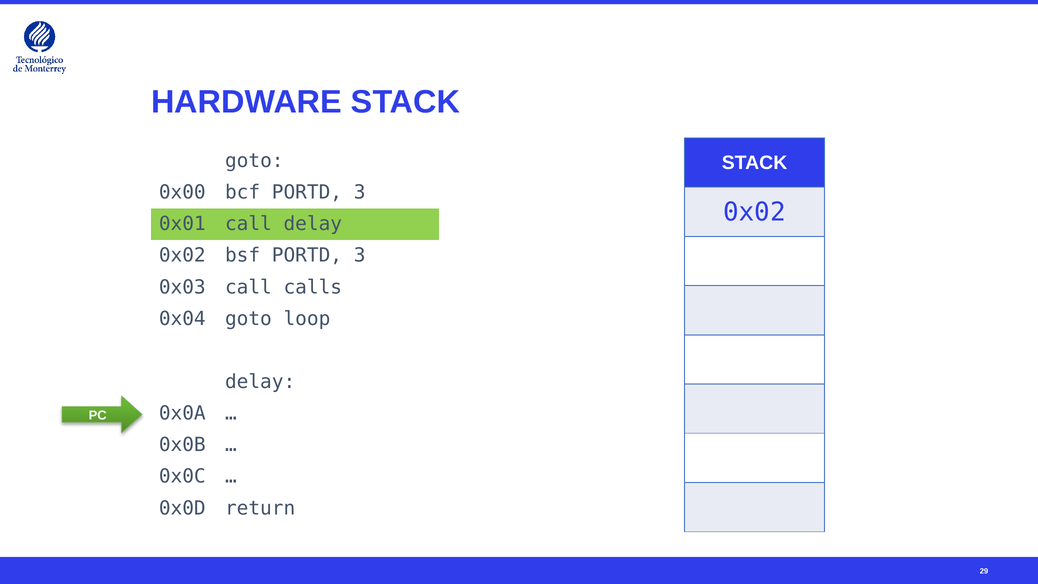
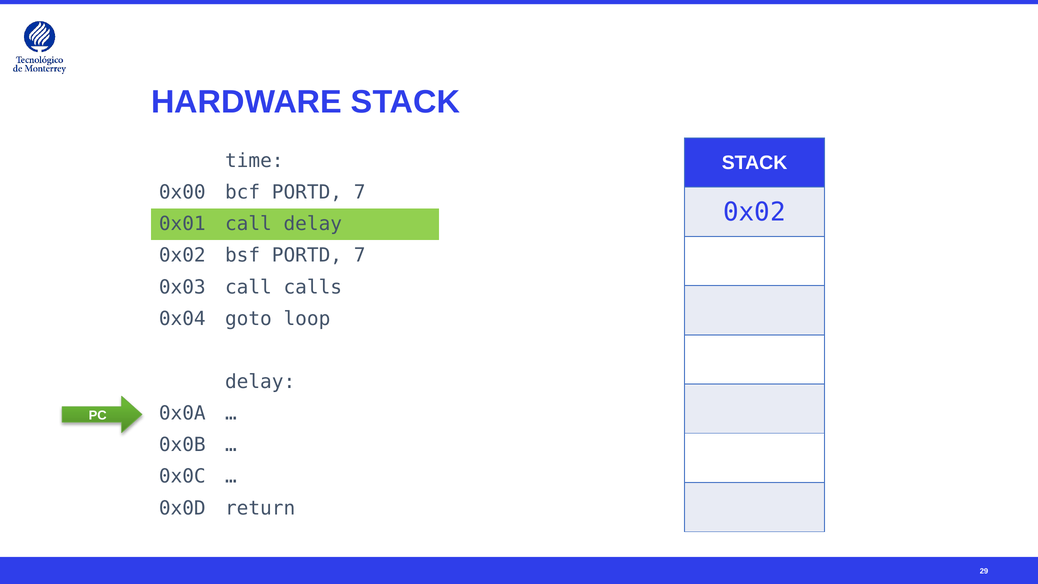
goto at (254, 161): goto -> time
bcf PORTD 3: 3 -> 7
bsf PORTD 3: 3 -> 7
